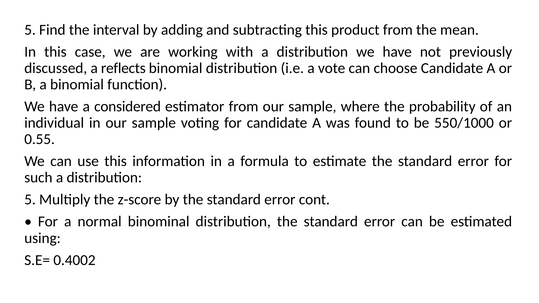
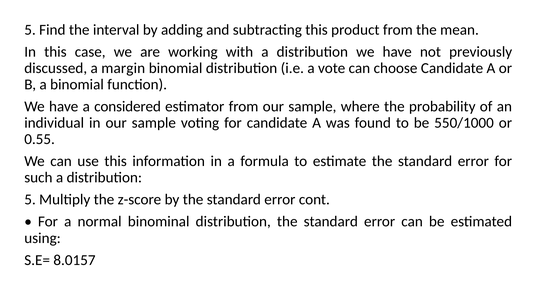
reflects: reflects -> margin
0.4002: 0.4002 -> 8.0157
